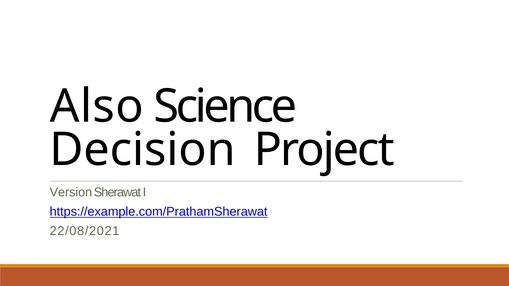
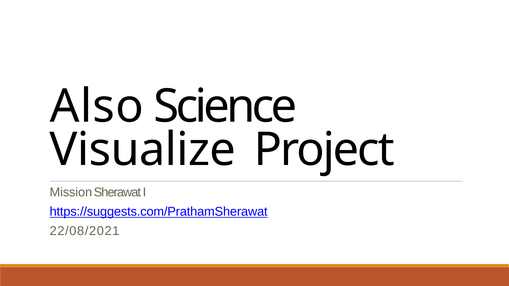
Decision: Decision -> Visualize
Version: Version -> Mission
https://example.com/PrathamSherawat: https://example.com/PrathamSherawat -> https://suggests.com/PrathamSherawat
